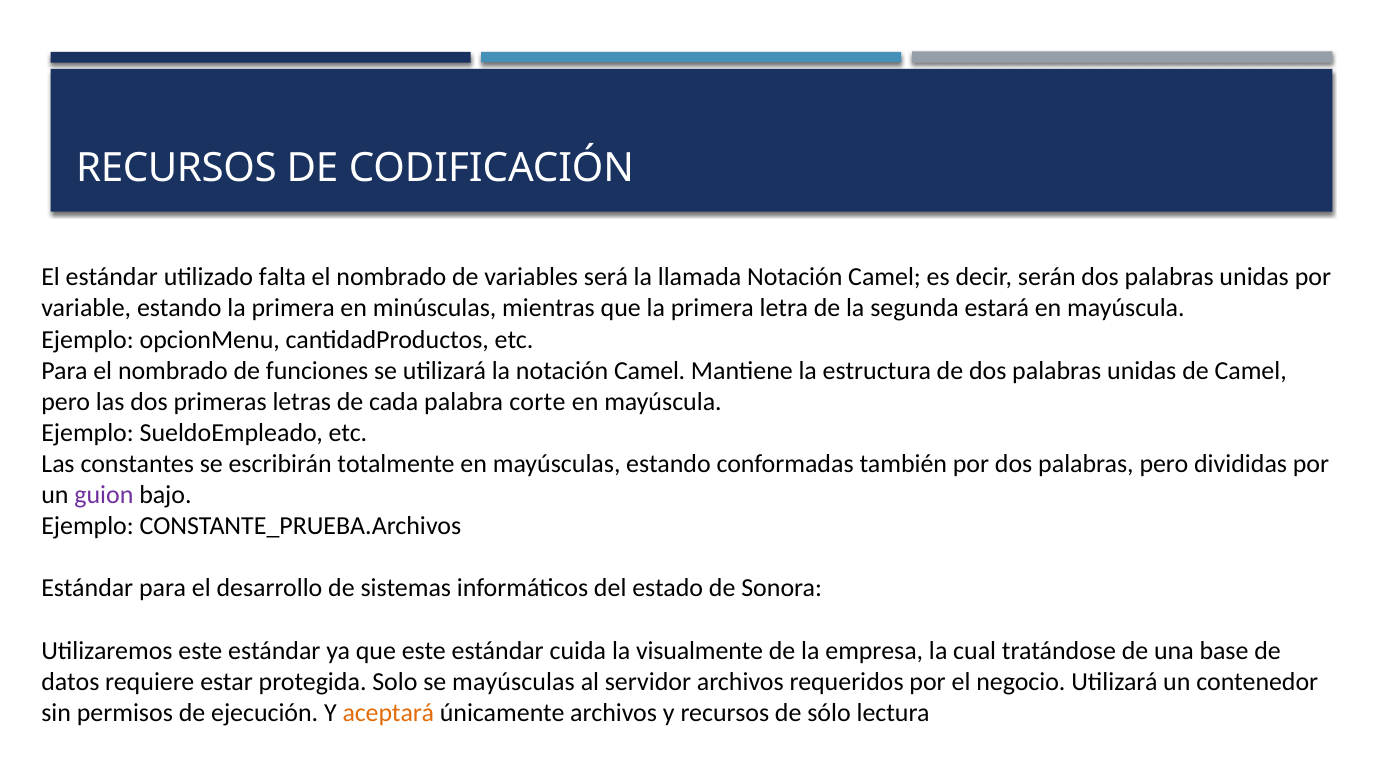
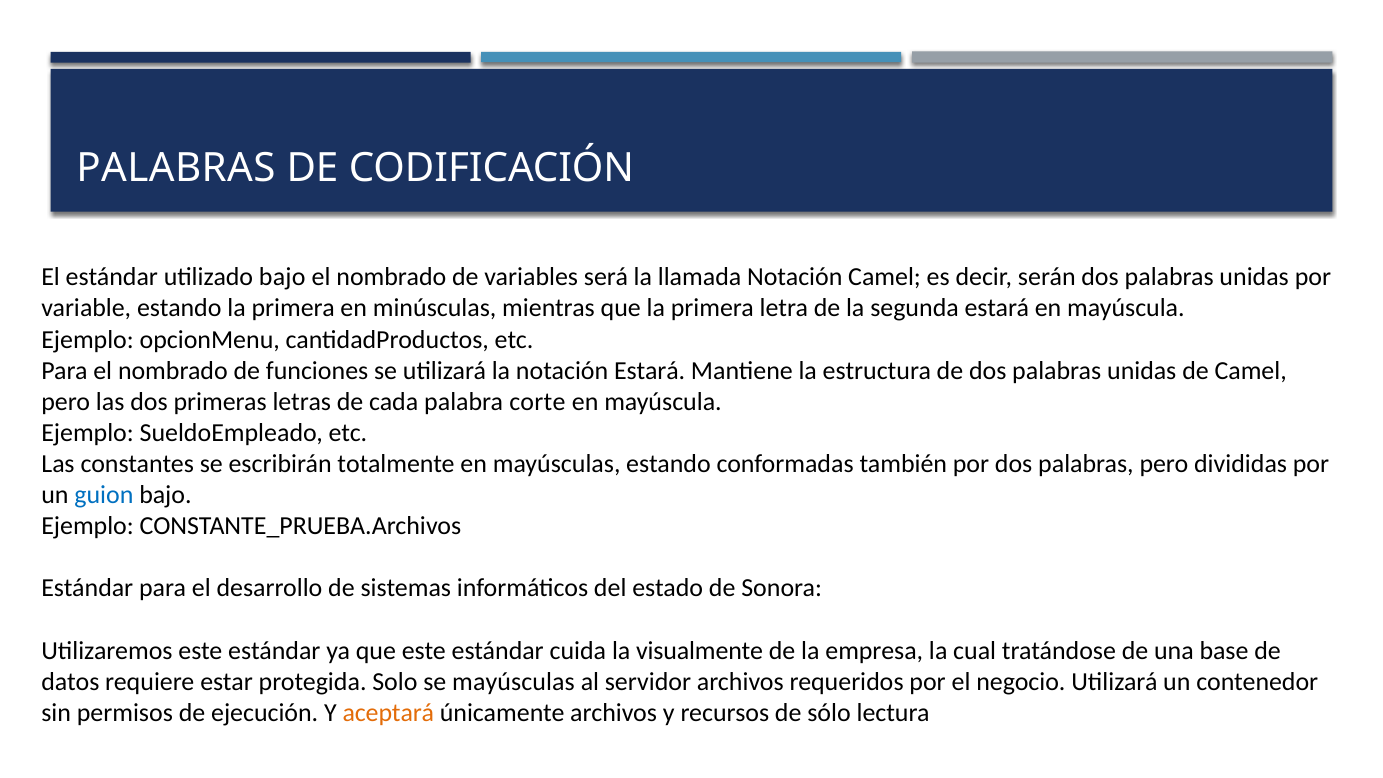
RECURSOS at (176, 168): RECURSOS -> PALABRAS
utilizado falta: falta -> bajo
la notación Camel: Camel -> Estará
guion colour: purple -> blue
